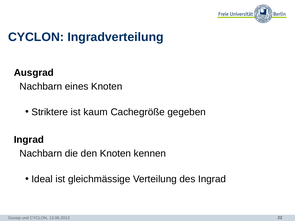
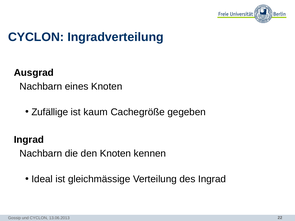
Striktere: Striktere -> Zufällige
